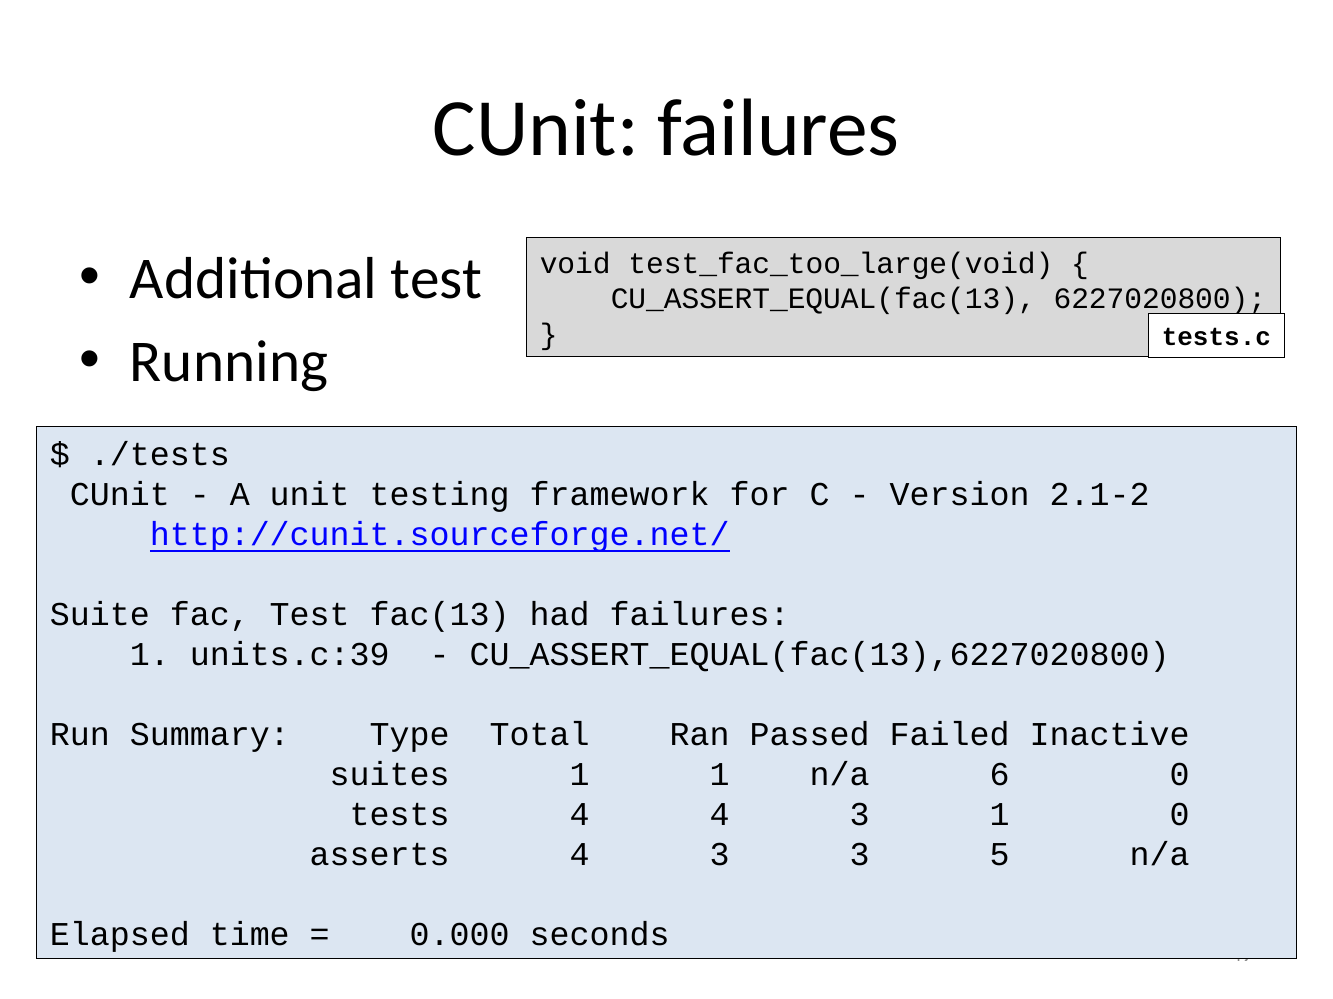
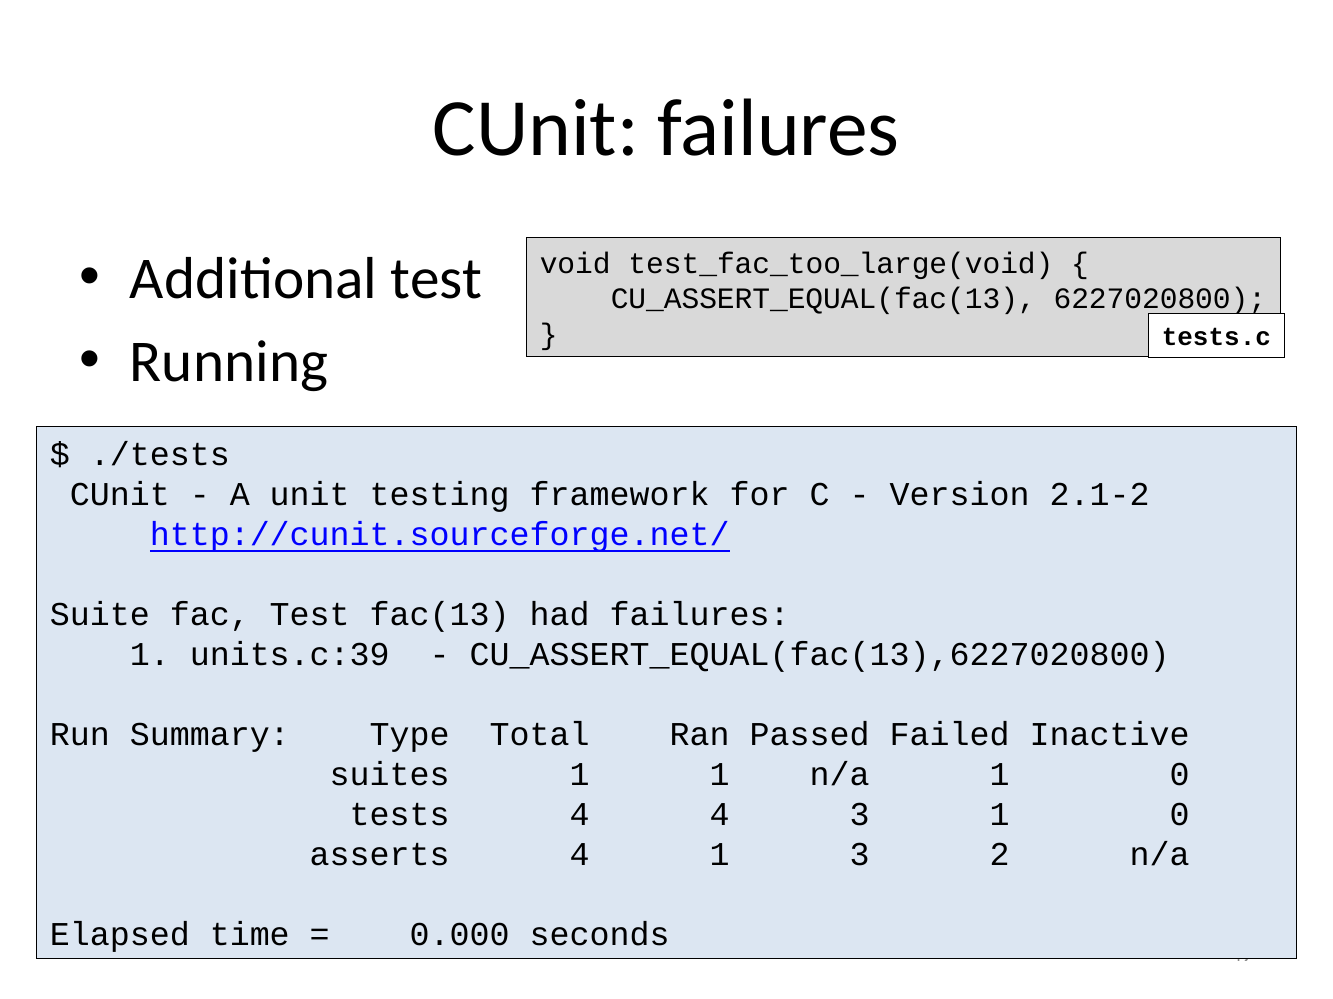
n/a 6: 6 -> 1
asserts 4 3: 3 -> 1
5: 5 -> 2
